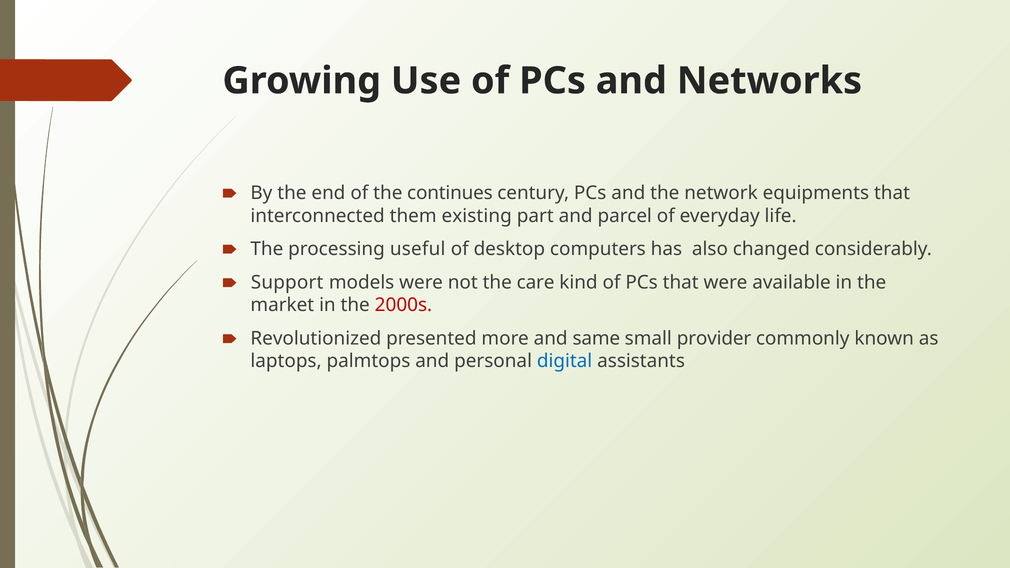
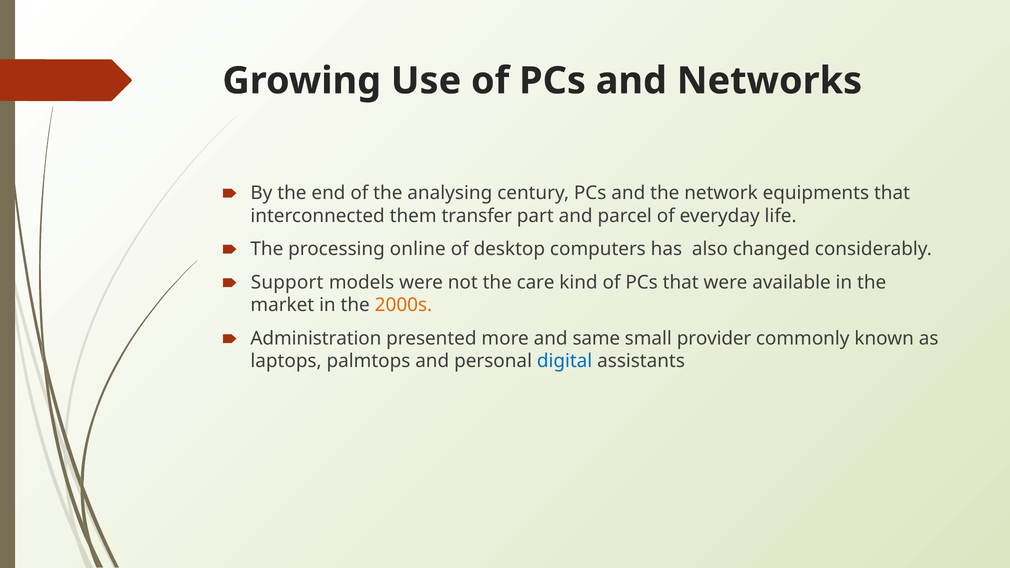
continues: continues -> analysing
existing: existing -> transfer
useful: useful -> online
2000s colour: red -> orange
Revolutionized: Revolutionized -> Administration
